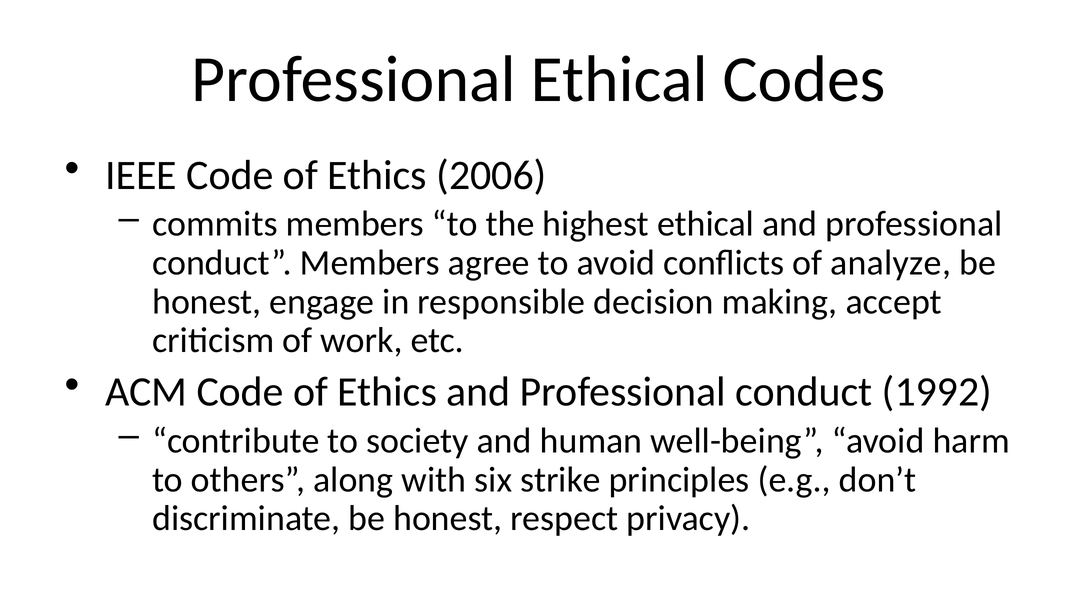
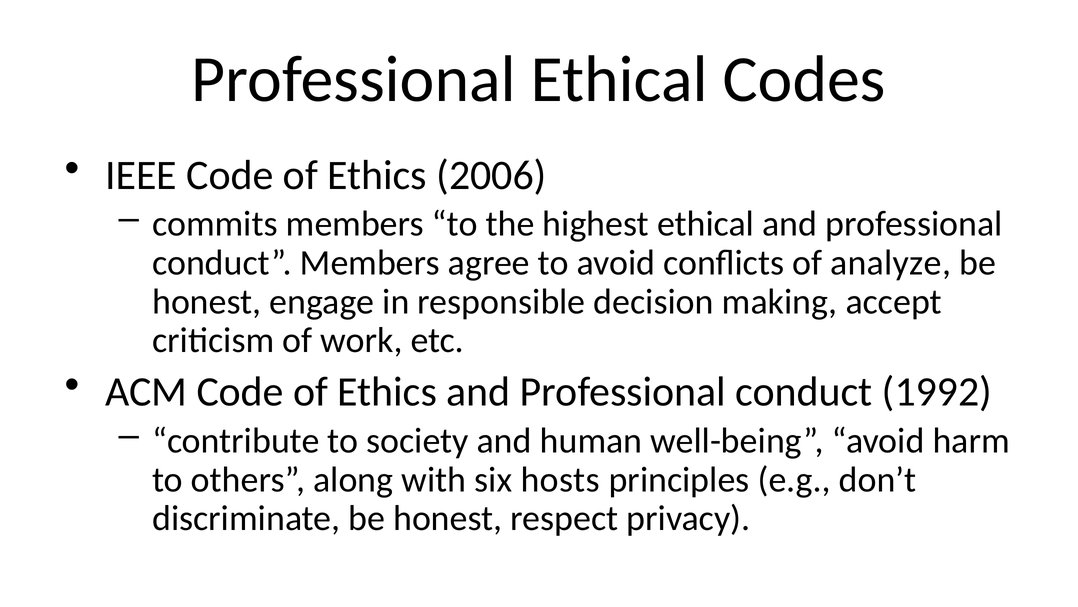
strike: strike -> hosts
